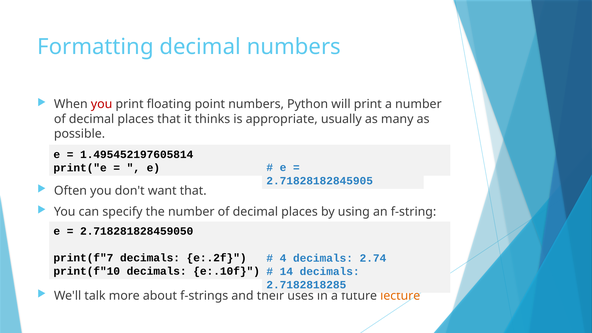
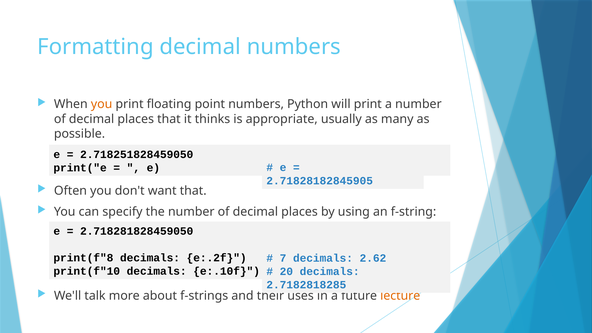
you at (102, 104) colour: red -> orange
1.495452197605814: 1.495452197605814 -> 2.718251828459050
print(f"7: print(f"7 -> print(f"8
4: 4 -> 7
2.74: 2.74 -> 2.62
14: 14 -> 20
